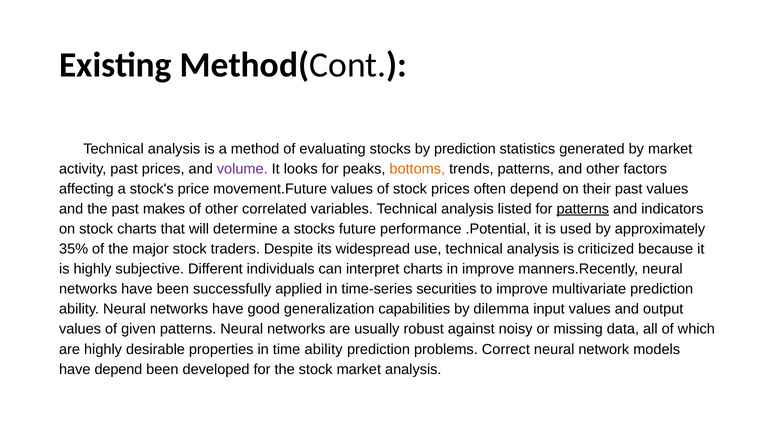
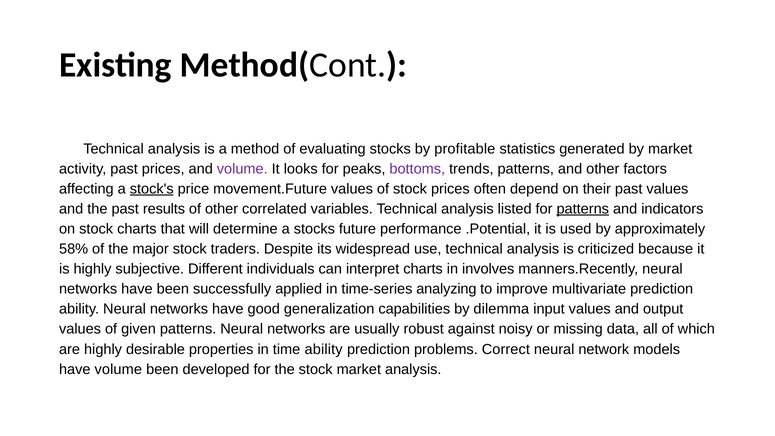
by prediction: prediction -> profitable
bottoms colour: orange -> purple
stock's underline: none -> present
makes: makes -> results
35%: 35% -> 58%
in improve: improve -> involves
securities: securities -> analyzing
have depend: depend -> volume
